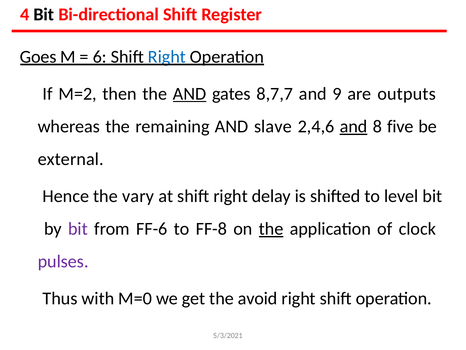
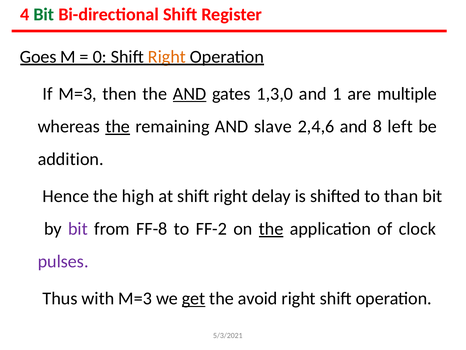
Bit at (44, 14) colour: black -> green
6: 6 -> 0
Right at (167, 57) colour: blue -> orange
M=2 at (78, 94): M=2 -> M=3
8,7,7: 8,7,7 -> 1,3,0
9: 9 -> 1
outputs: outputs -> multiple
the at (118, 126) underline: none -> present
and at (354, 126) underline: present -> none
five: five -> left
external: external -> addition
vary: vary -> high
level: level -> than
FF-6: FF-6 -> FF-8
FF-8: FF-8 -> FF-2
with M=0: M=0 -> M=3
get underline: none -> present
